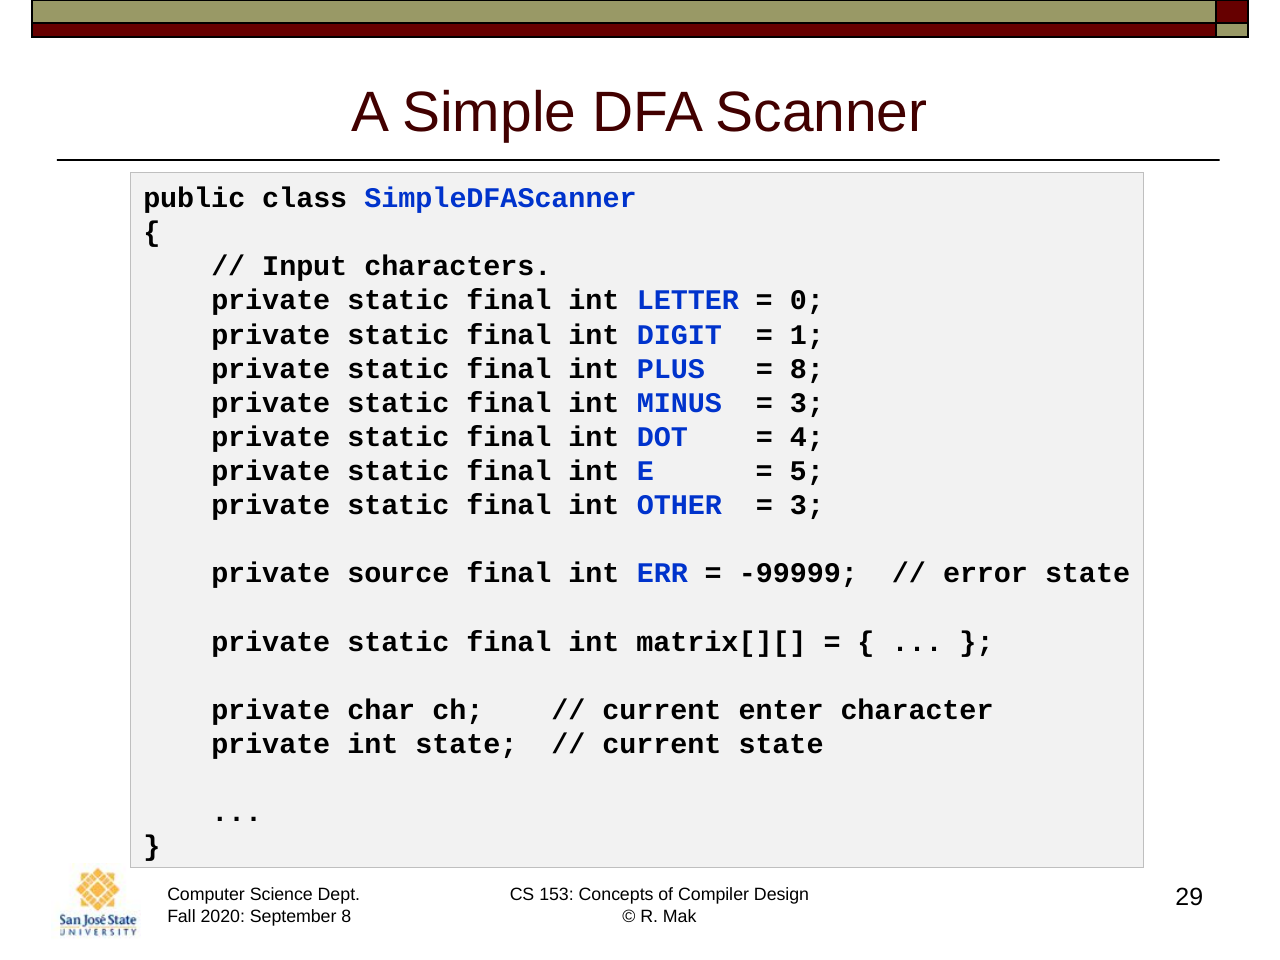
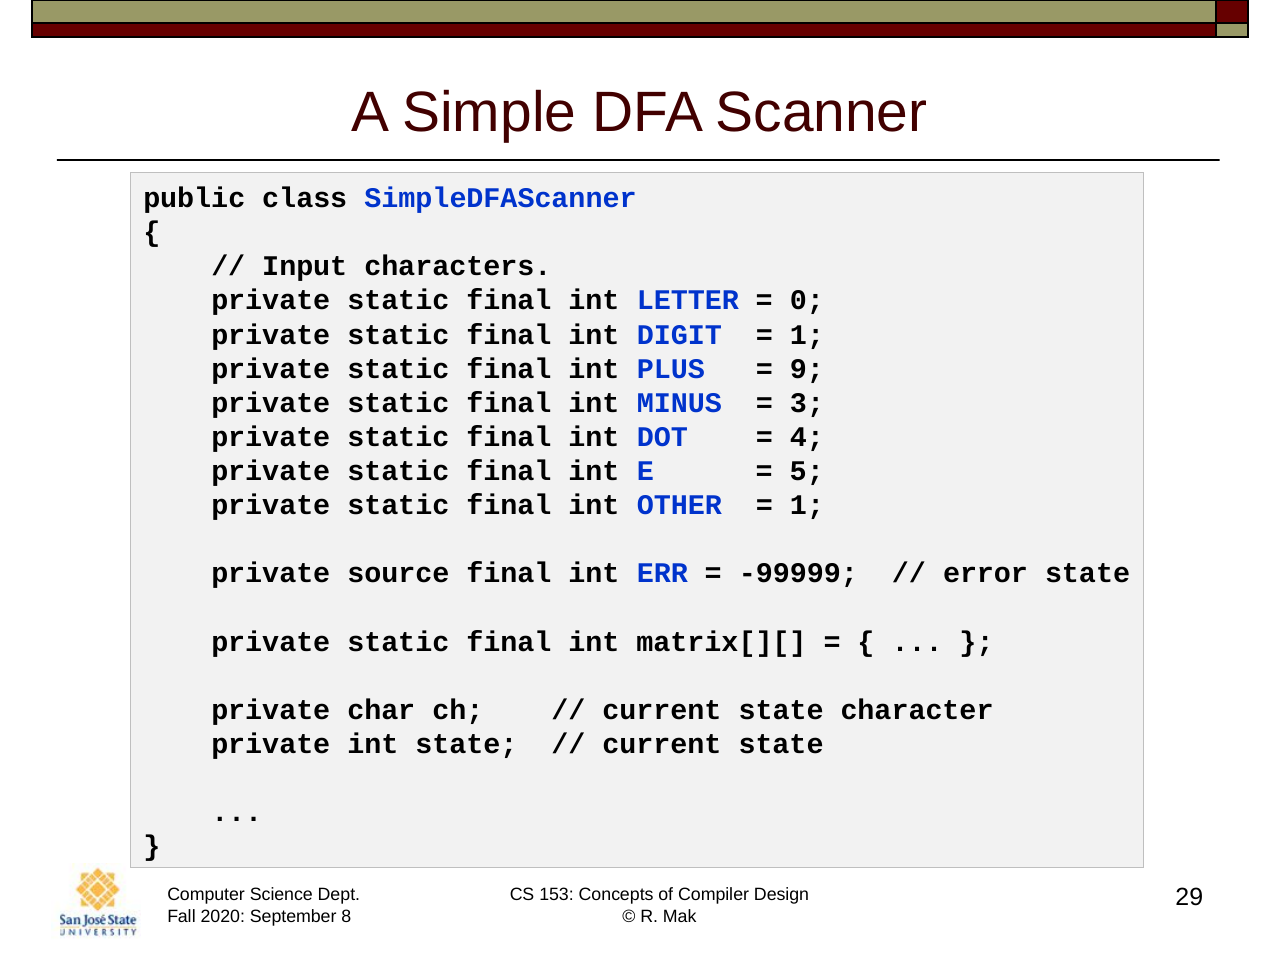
8 at (807, 369): 8 -> 9
3 at (807, 505): 3 -> 1
enter at (781, 710): enter -> state
